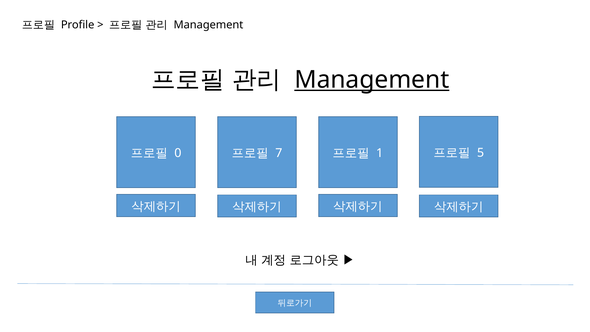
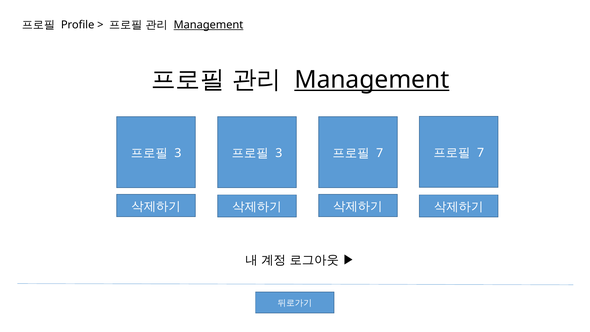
Management at (208, 25) underline: none -> present
5 at (481, 153): 5 -> 7
0 at (178, 153): 0 -> 3
7 at (279, 153): 7 -> 3
1 at (380, 153): 1 -> 7
